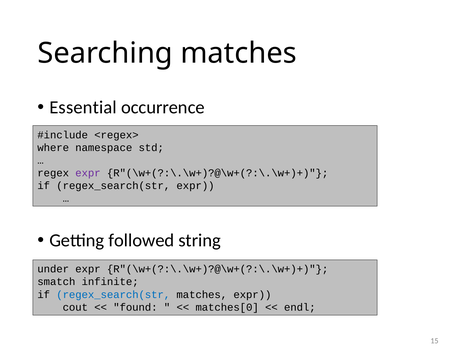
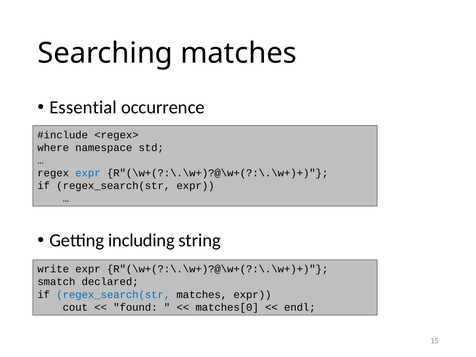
expr at (88, 173) colour: purple -> blue
followed: followed -> including
under: under -> write
infinite: infinite -> declared
